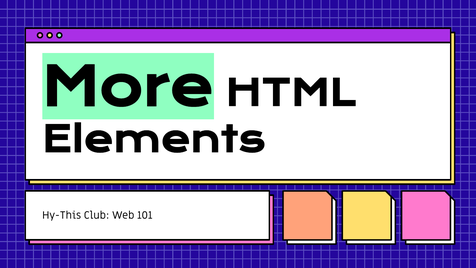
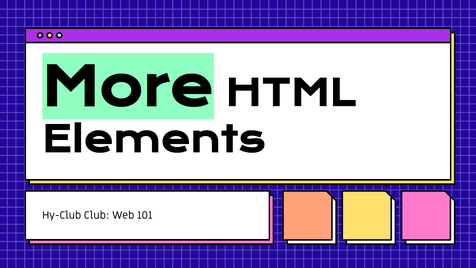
Hy-This: Hy-This -> Hy-Club
